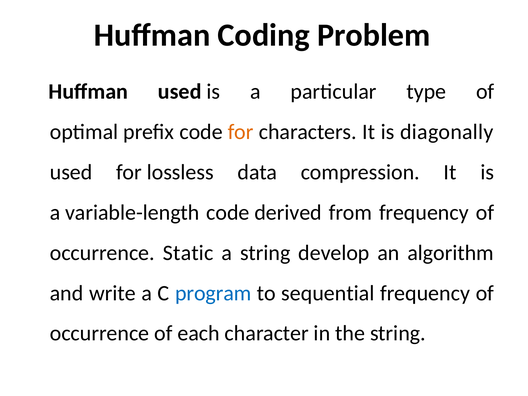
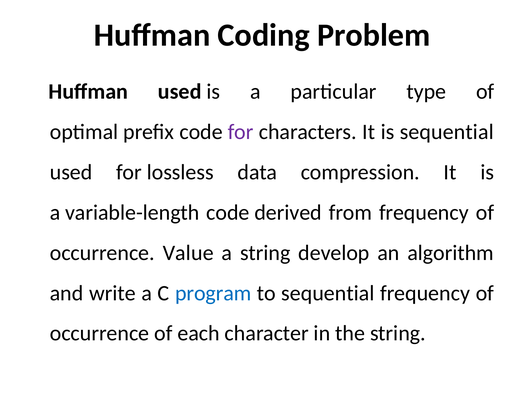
for at (241, 132) colour: orange -> purple
is diagonally: diagonally -> sequential
Static: Static -> Value
